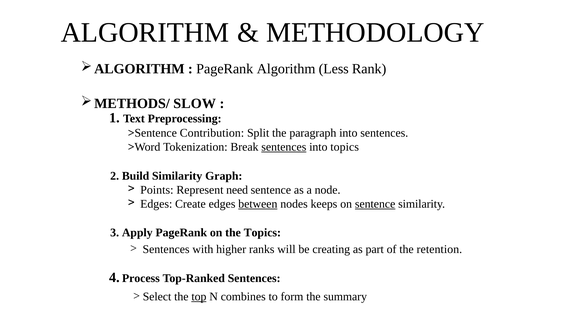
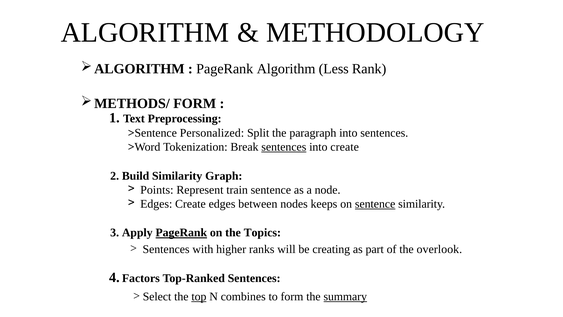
SLOW at (195, 103): SLOW -> FORM
Contribution: Contribution -> Personalized
into topics: topics -> create
need: need -> train
between underline: present -> none
PageRank at (181, 233) underline: none -> present
retention: retention -> overlook
Process: Process -> Factors
summary underline: none -> present
